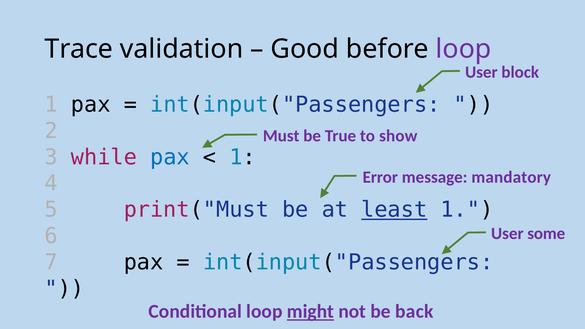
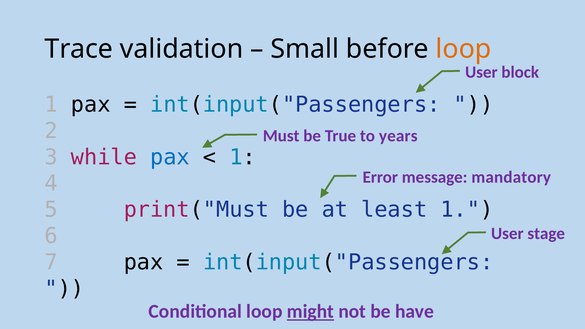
Good: Good -> Small
loop at (464, 49) colour: purple -> orange
show: show -> years
least underline: present -> none
some: some -> stage
back: back -> have
